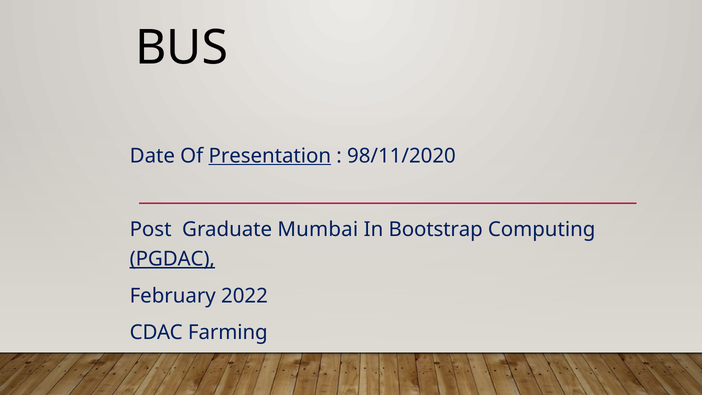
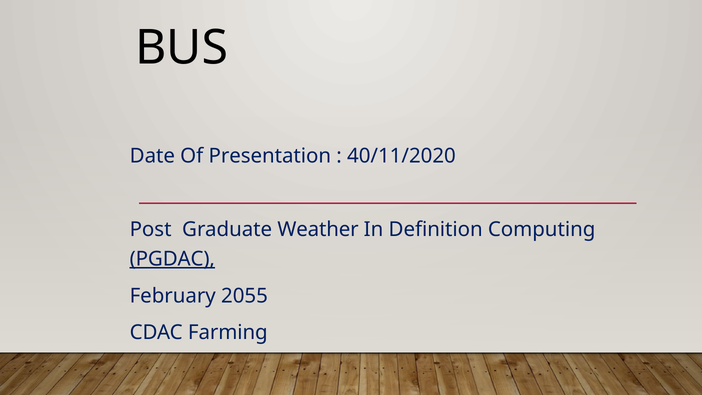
Presentation underline: present -> none
98/11/2020: 98/11/2020 -> 40/11/2020
Mumbai: Mumbai -> Weather
Bootstrap: Bootstrap -> Definition
2022: 2022 -> 2055
